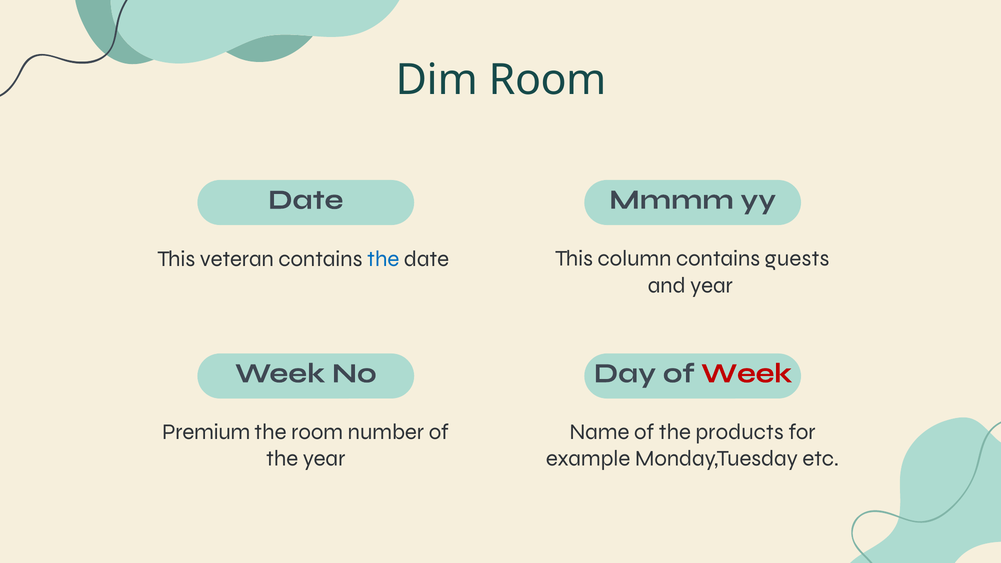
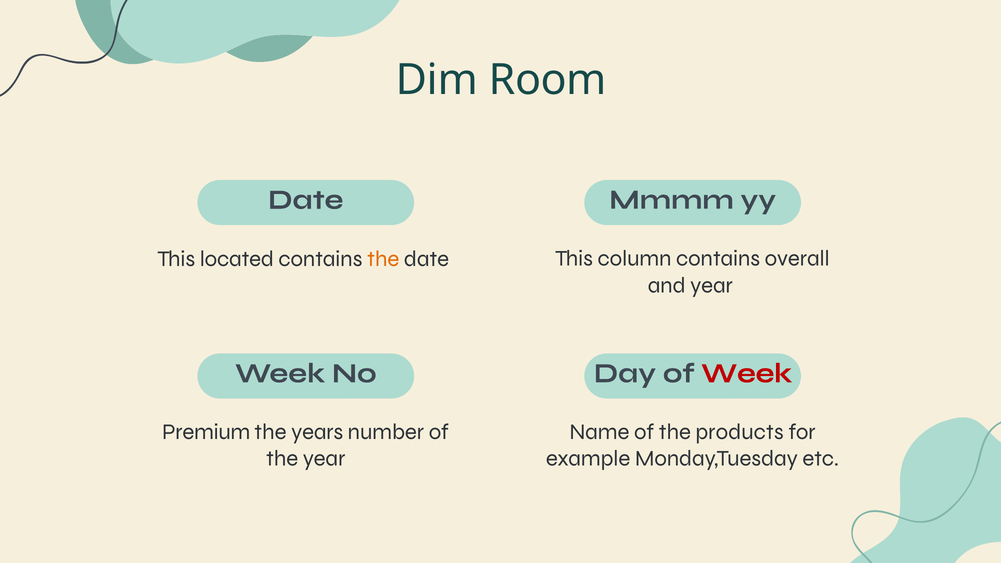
veteran: veteran -> located
the at (383, 259) colour: blue -> orange
guests: guests -> overall
the room: room -> years
